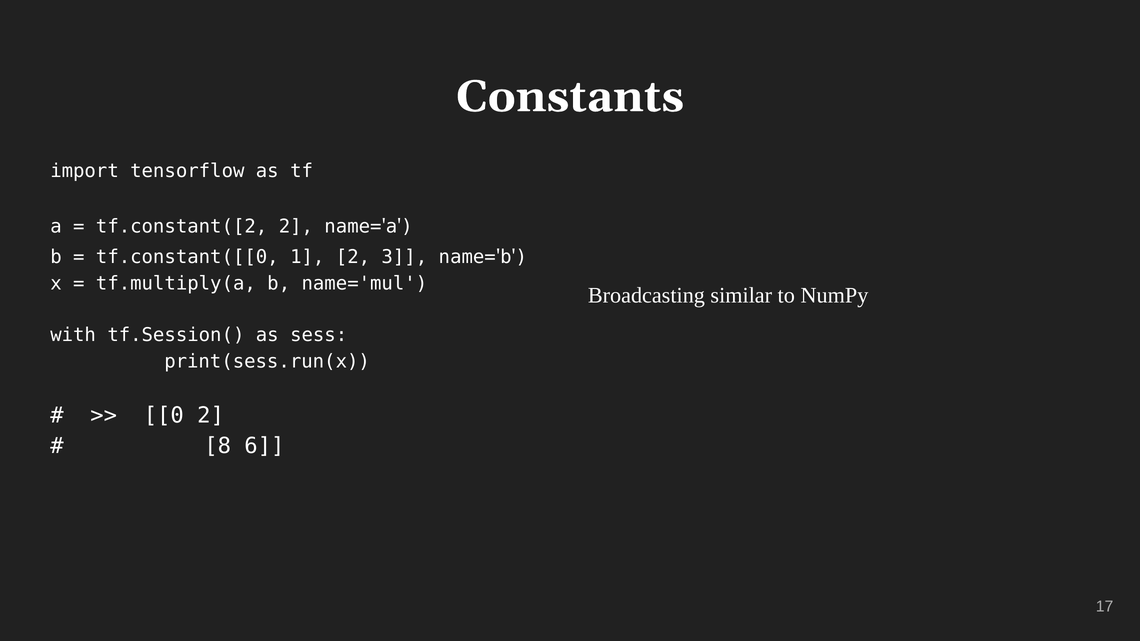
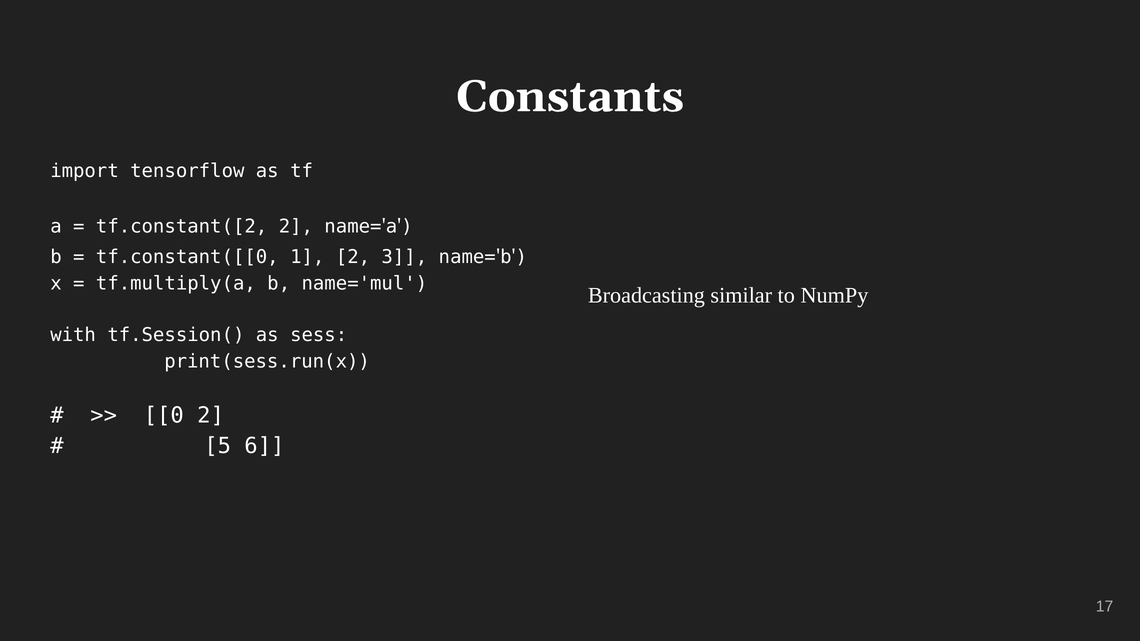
8: 8 -> 5
